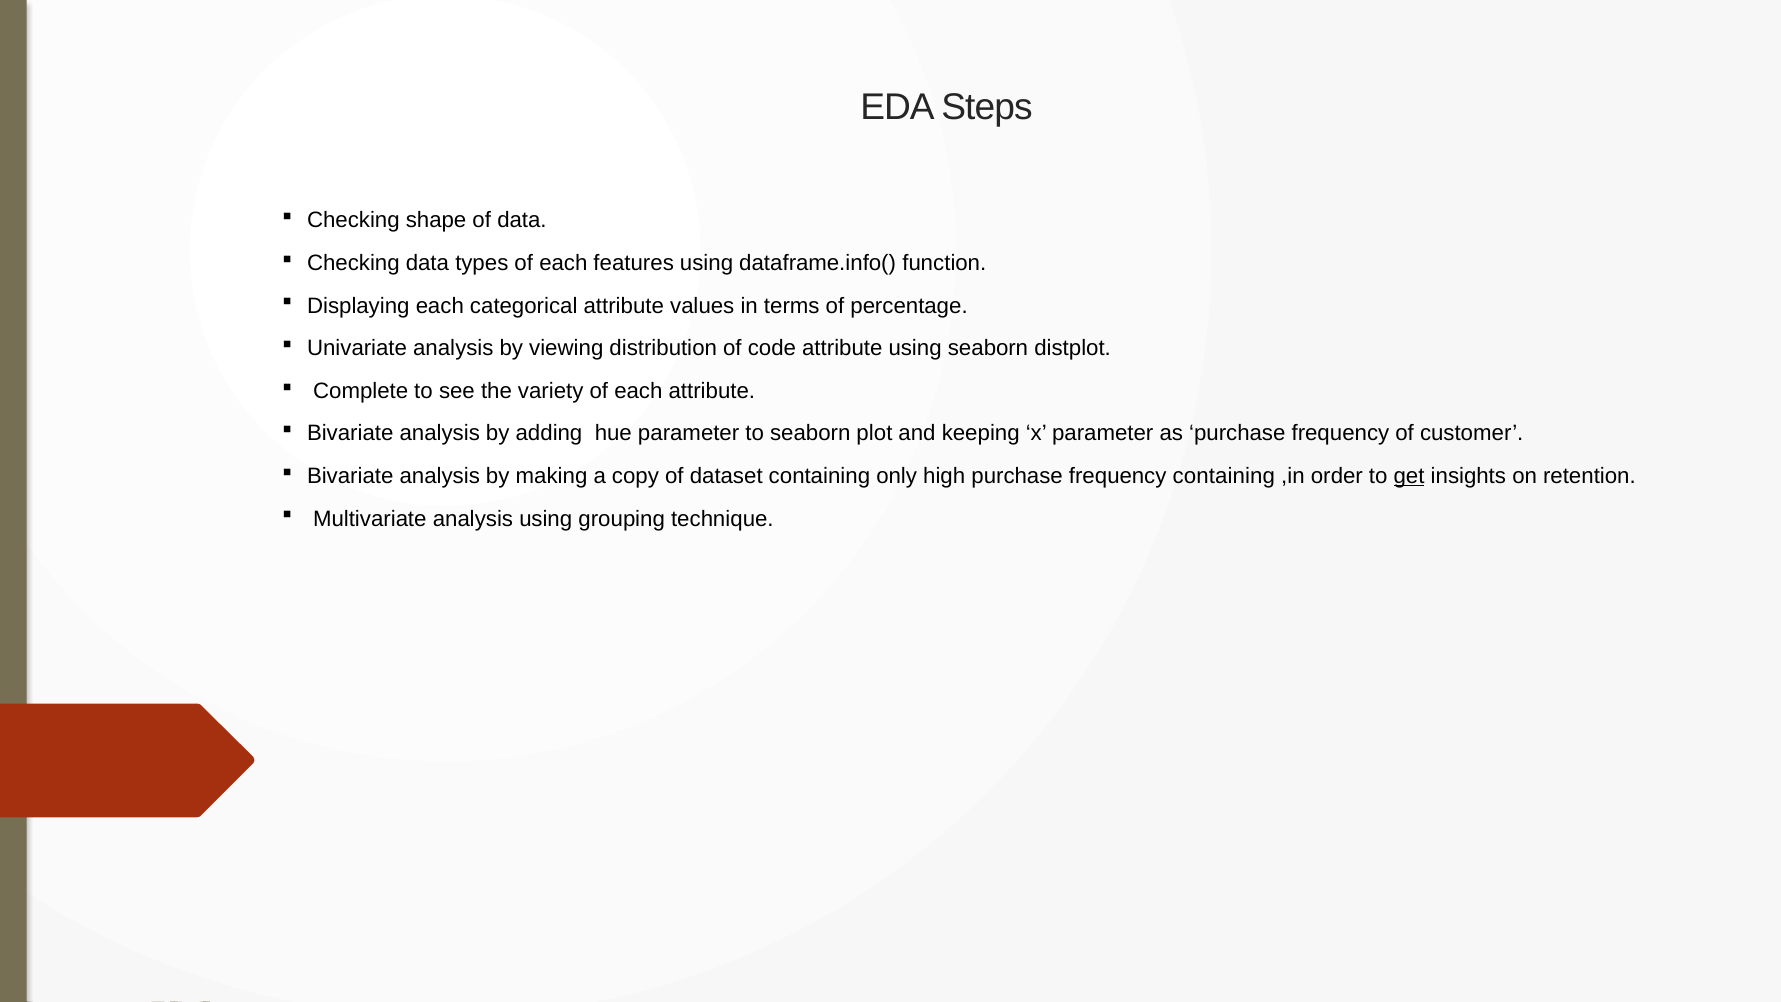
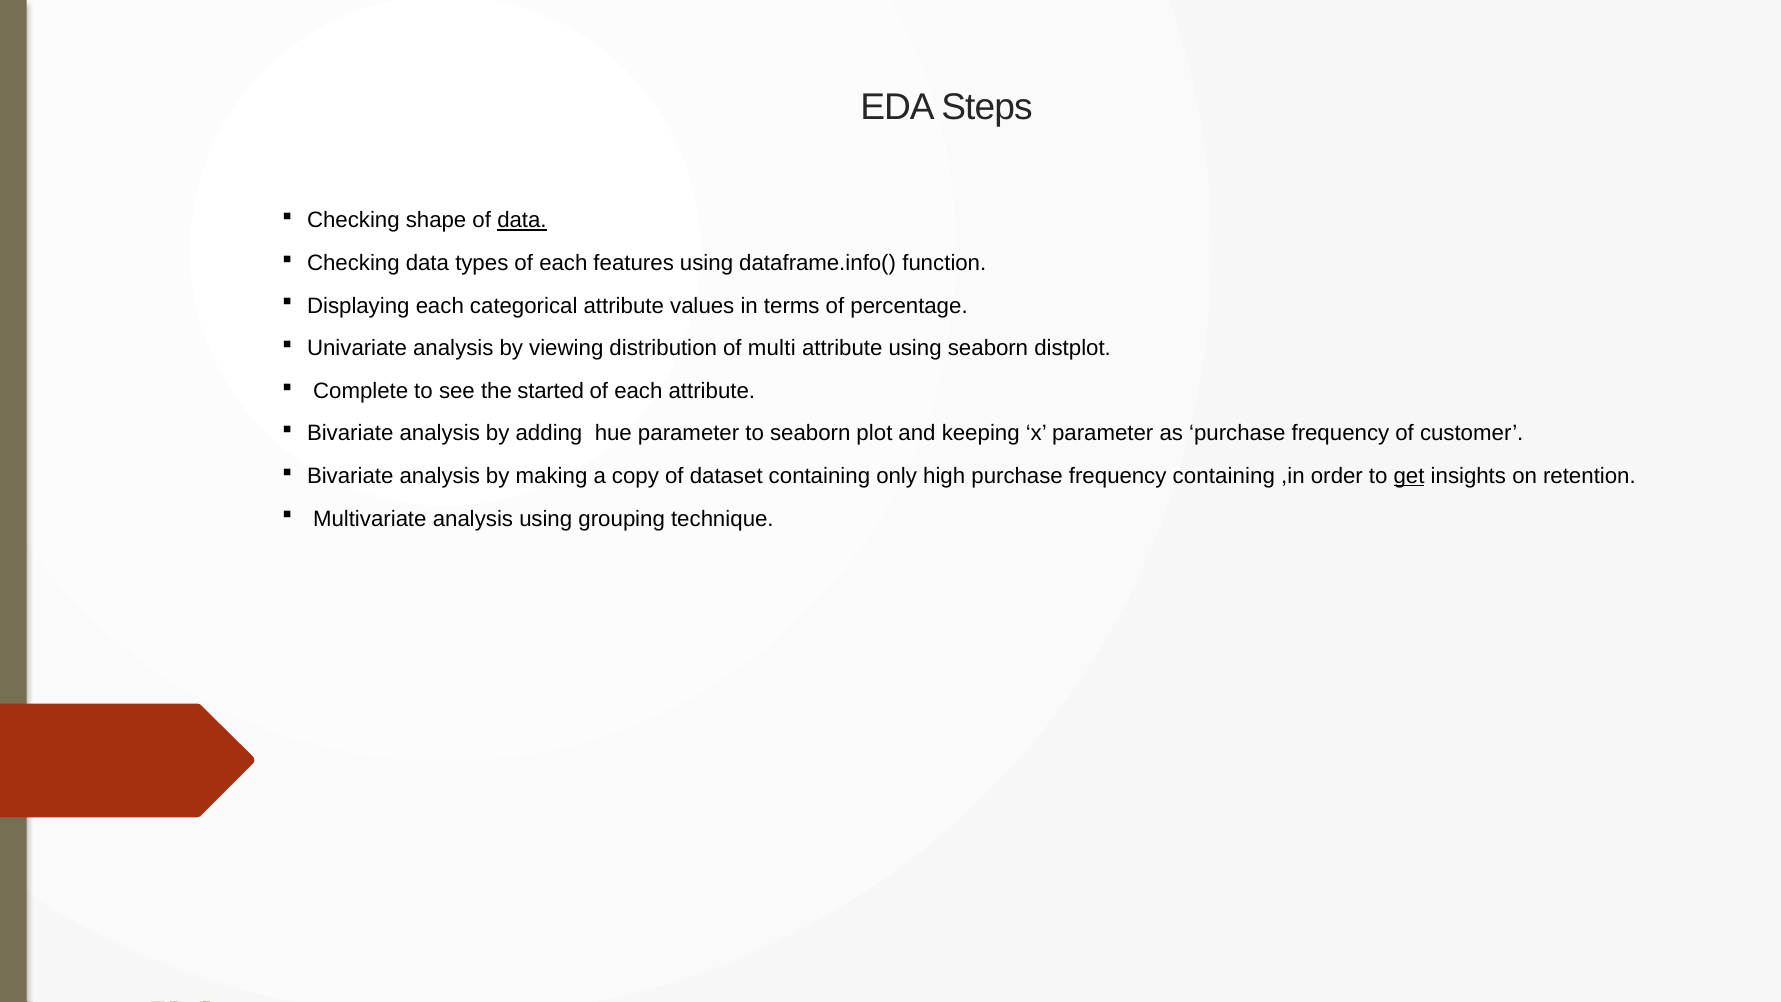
data at (522, 221) underline: none -> present
code: code -> multi
variety: variety -> started
